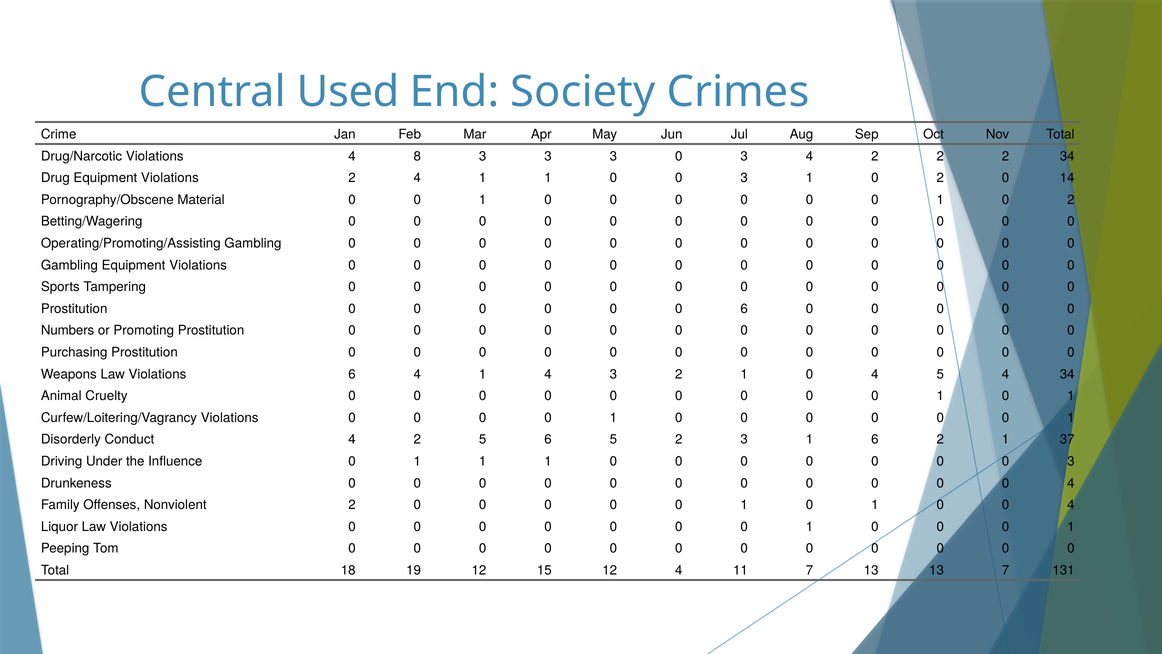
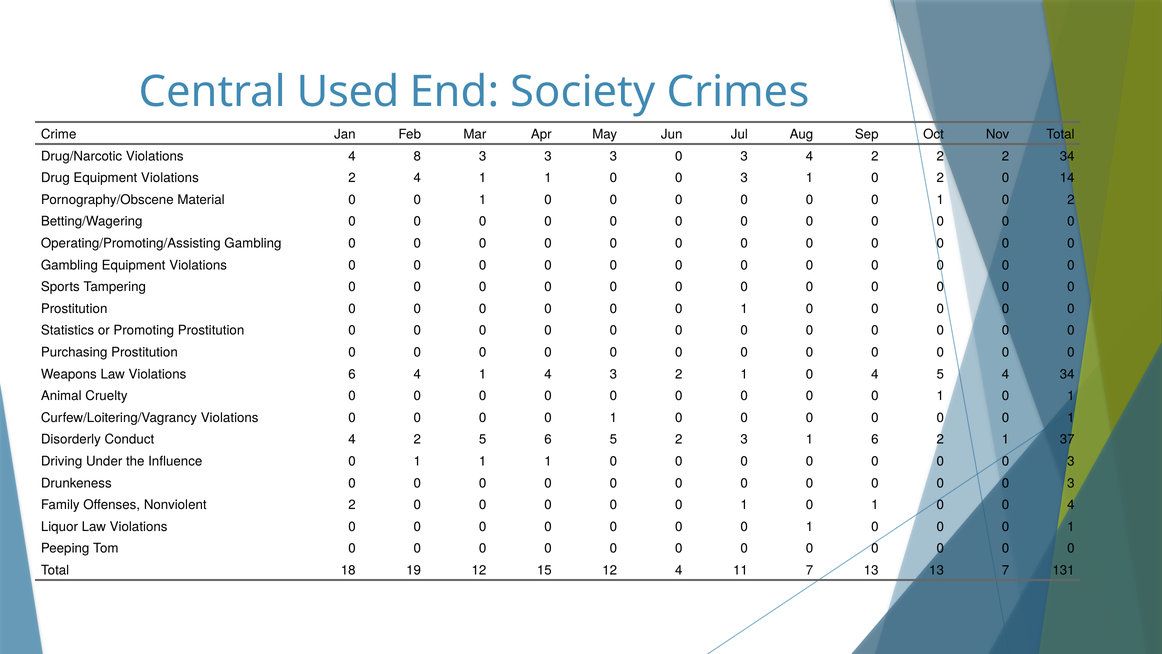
6 at (744, 309): 6 -> 1
Numbers: Numbers -> Statistics
4 at (1071, 483): 4 -> 3
